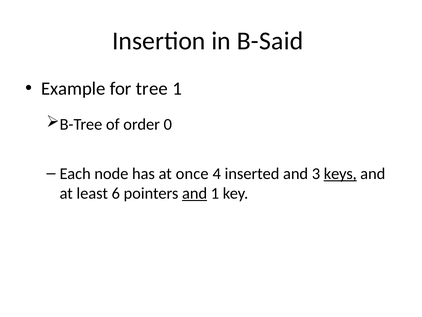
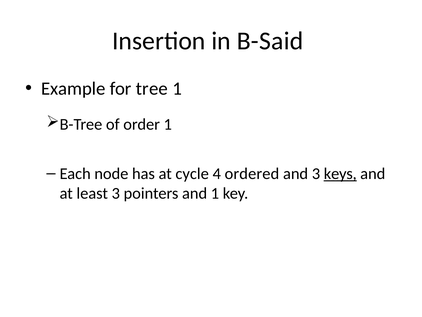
order 0: 0 -> 1
once: once -> cycle
inserted: inserted -> ordered
least 6: 6 -> 3
and at (195, 193) underline: present -> none
